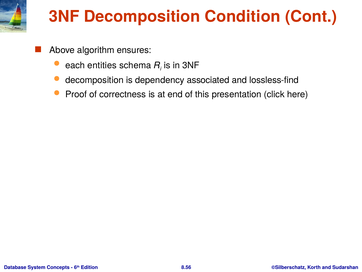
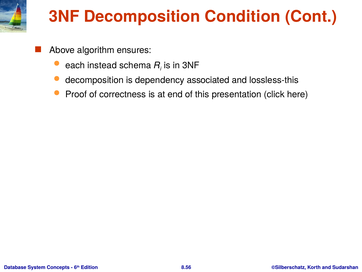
entities: entities -> instead
lossless-find: lossless-find -> lossless-this
